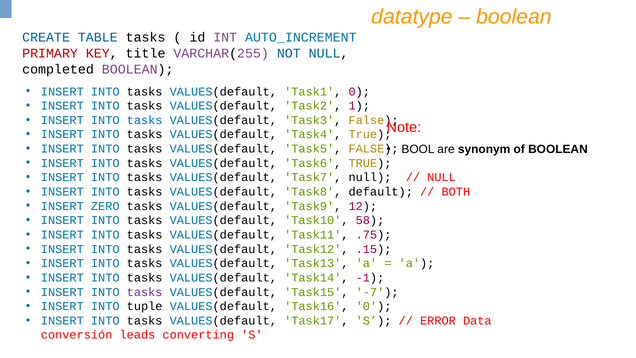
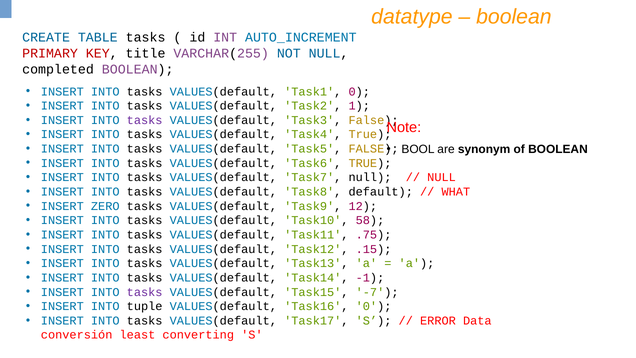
tasks at (145, 120) colour: blue -> purple
BOTH: BOTH -> WHAT
leads: leads -> least
